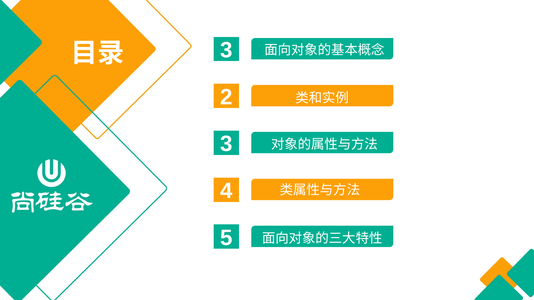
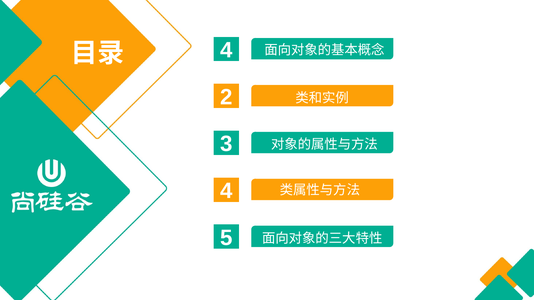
3 at (226, 50): 3 -> 4
